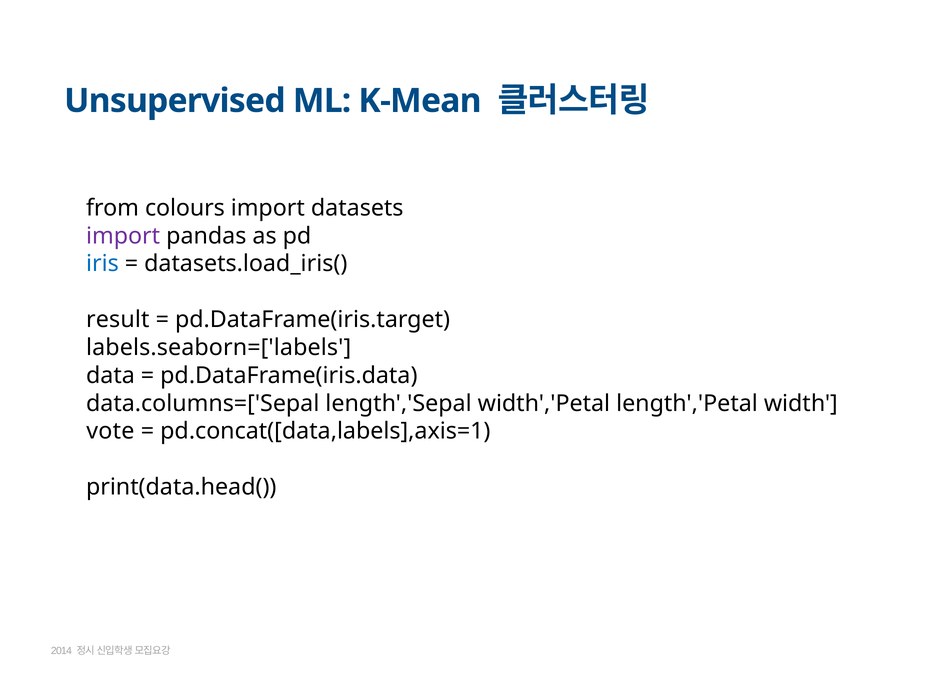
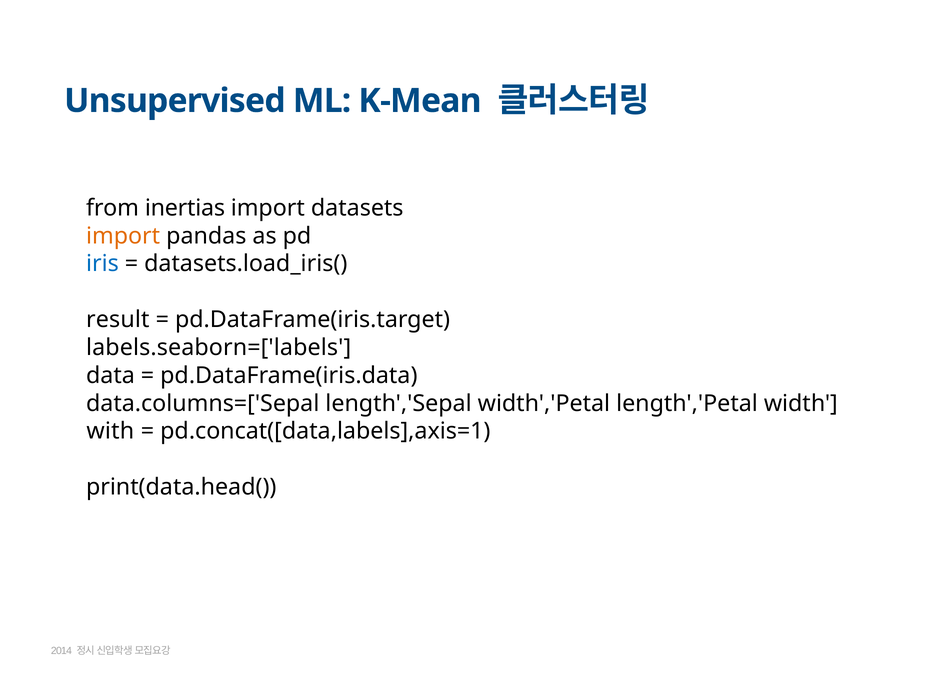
colours: colours -> inertias
import at (123, 236) colour: purple -> orange
vote: vote -> with
